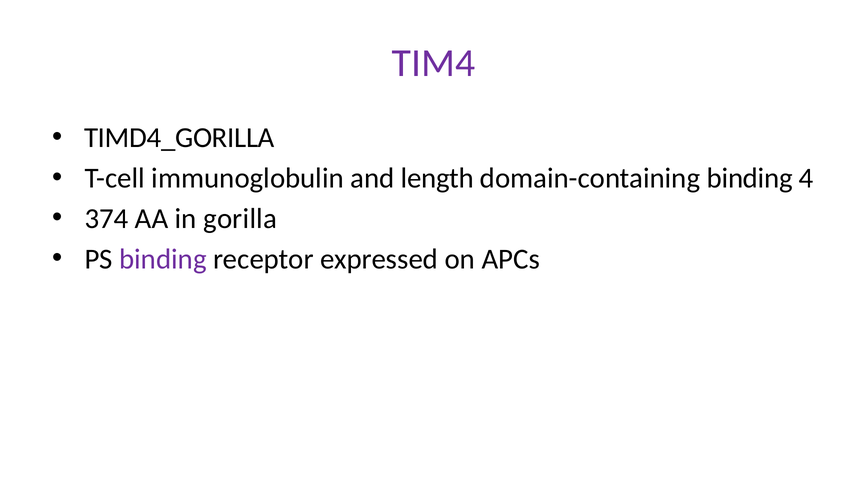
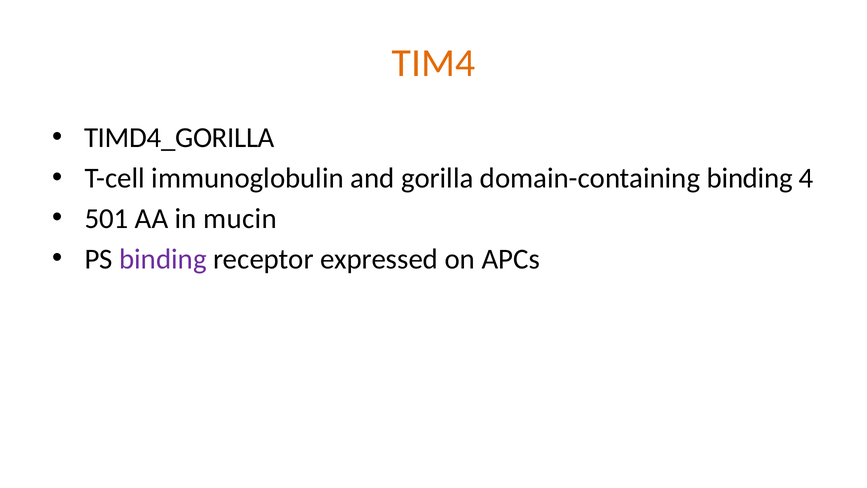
TIM4 colour: purple -> orange
length: length -> gorilla
374: 374 -> 501
gorilla: gorilla -> mucin
